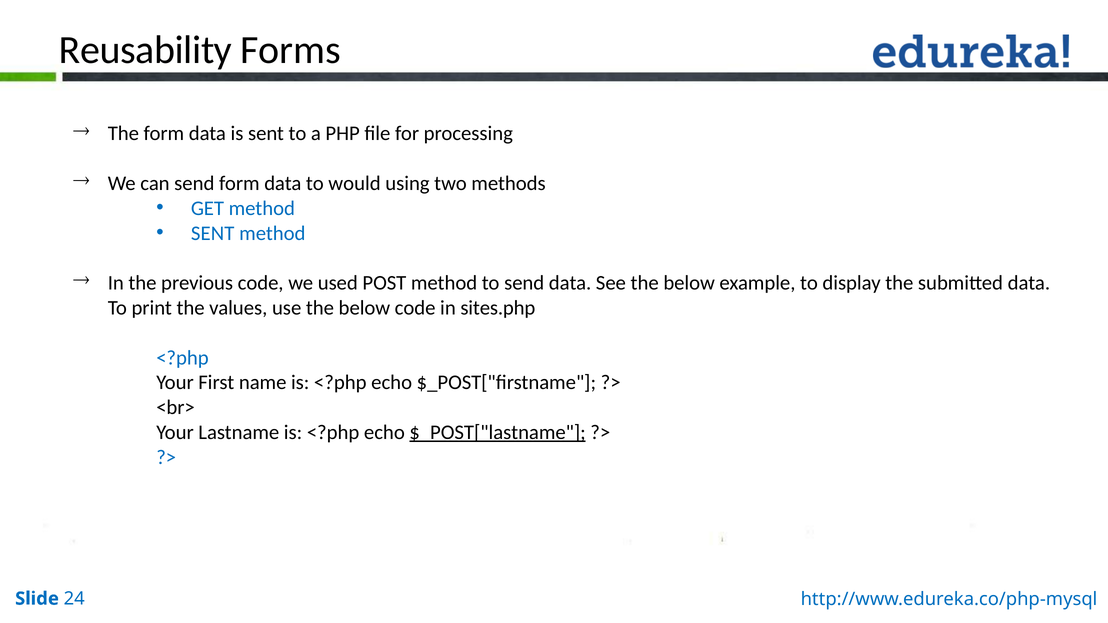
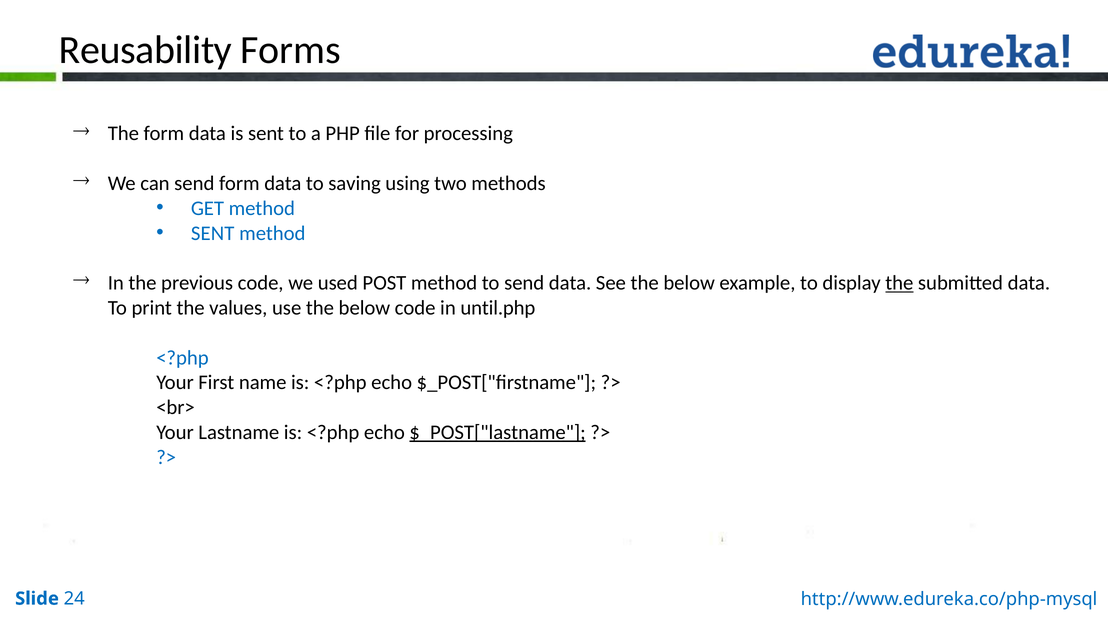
would: would -> saving
the at (899, 283) underline: none -> present
sites.php: sites.php -> until.php
